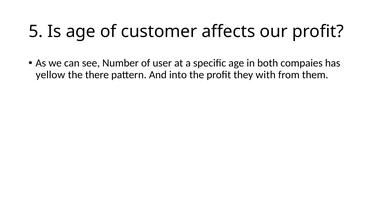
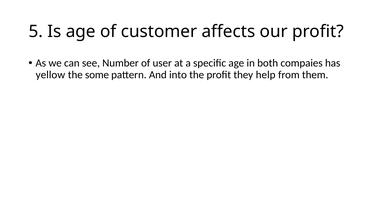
there: there -> some
with: with -> help
